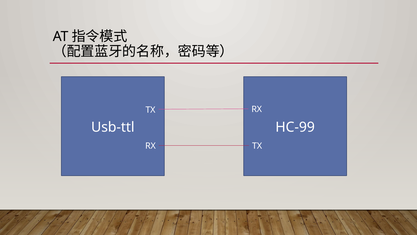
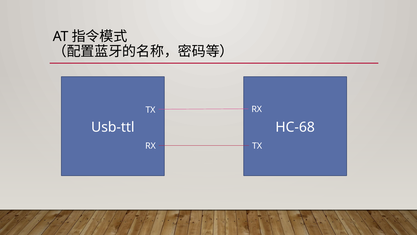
HC-99: HC-99 -> HC-68
